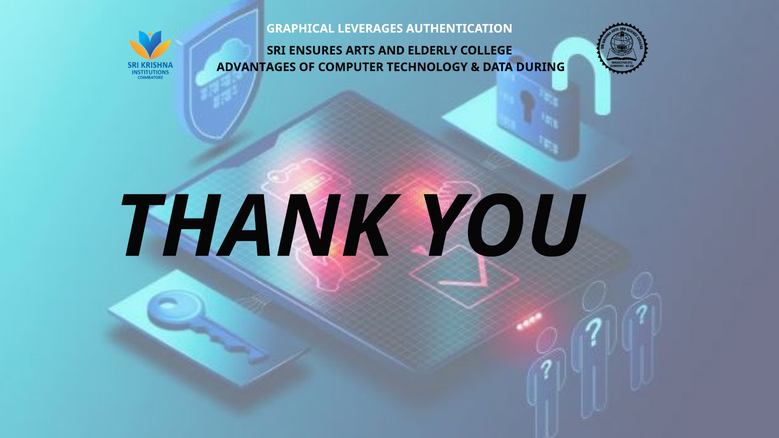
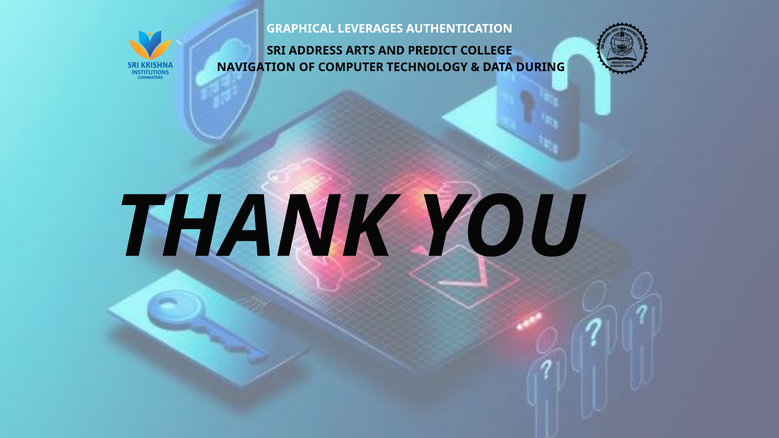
ENSURES: ENSURES -> ADDRESS
ELDERLY: ELDERLY -> PREDICT
ADVANTAGES: ADVANTAGES -> NAVIGATION
